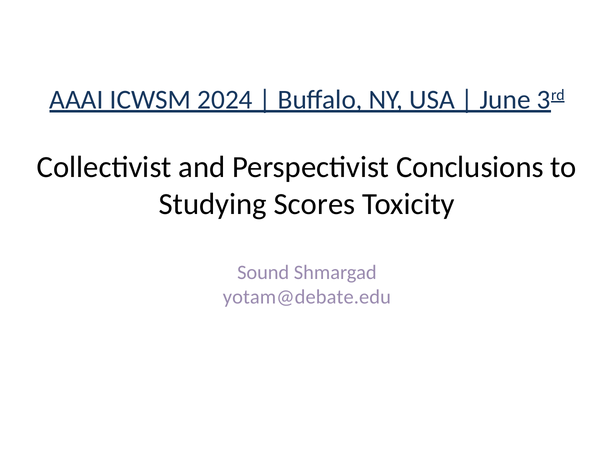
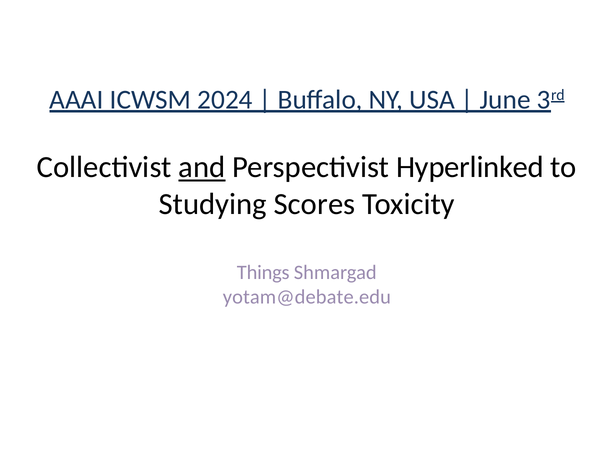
and underline: none -> present
Conclusions: Conclusions -> Hyperlinked
Sound: Sound -> Things
